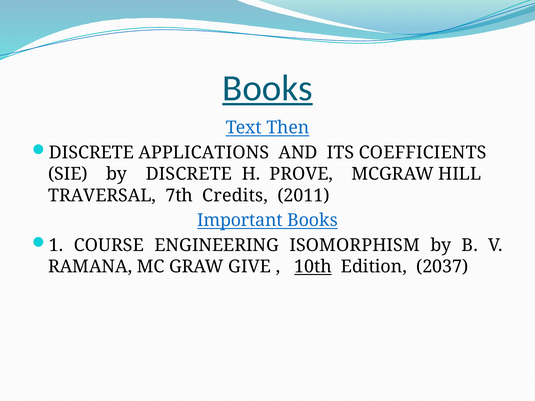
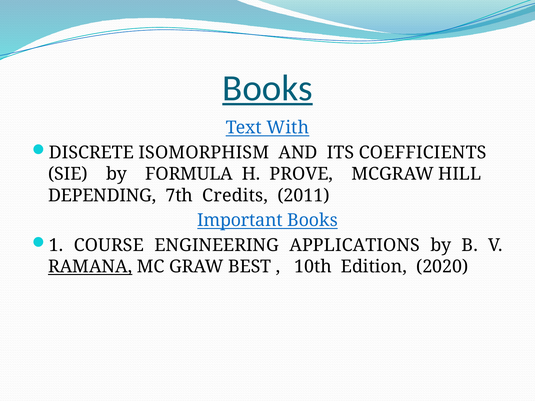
Then: Then -> With
APPLICATIONS: APPLICATIONS -> ISOMORPHISM
by DISCRETE: DISCRETE -> FORMULA
TRAVERSAL: TRAVERSAL -> DEPENDING
ISOMORPHISM: ISOMORPHISM -> APPLICATIONS
RAMANA underline: none -> present
GIVE: GIVE -> BEST
10th underline: present -> none
2037: 2037 -> 2020
